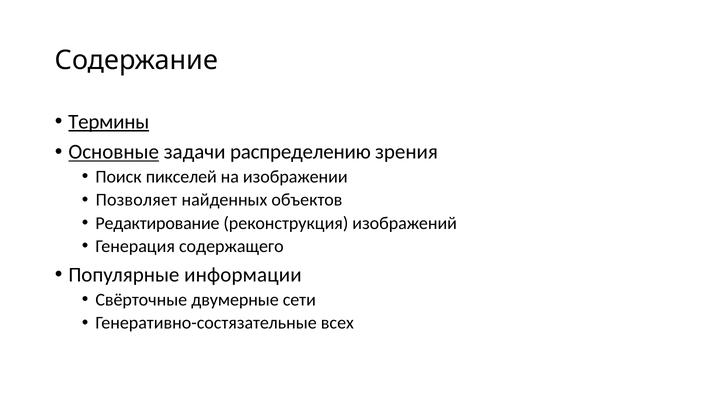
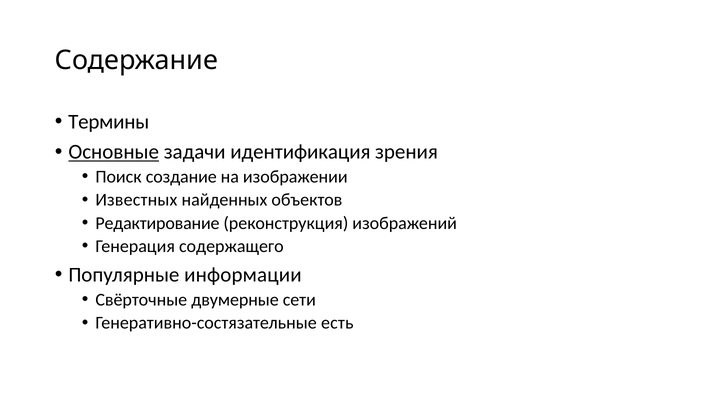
Термины underline: present -> none
распределению: распределению -> идентификация
пикселей: пикселей -> создание
Позволяет: Позволяет -> Известных
всех: всех -> есть
